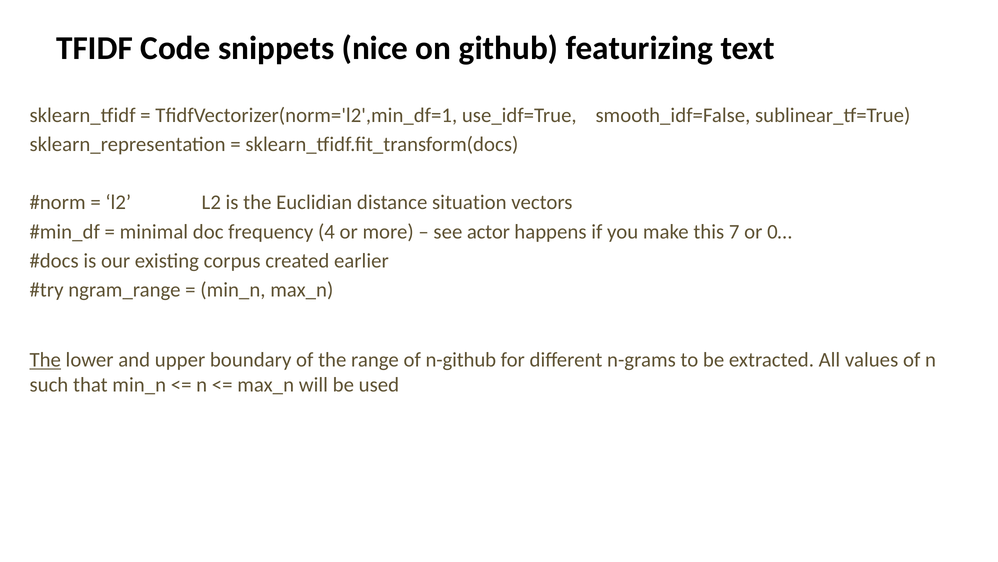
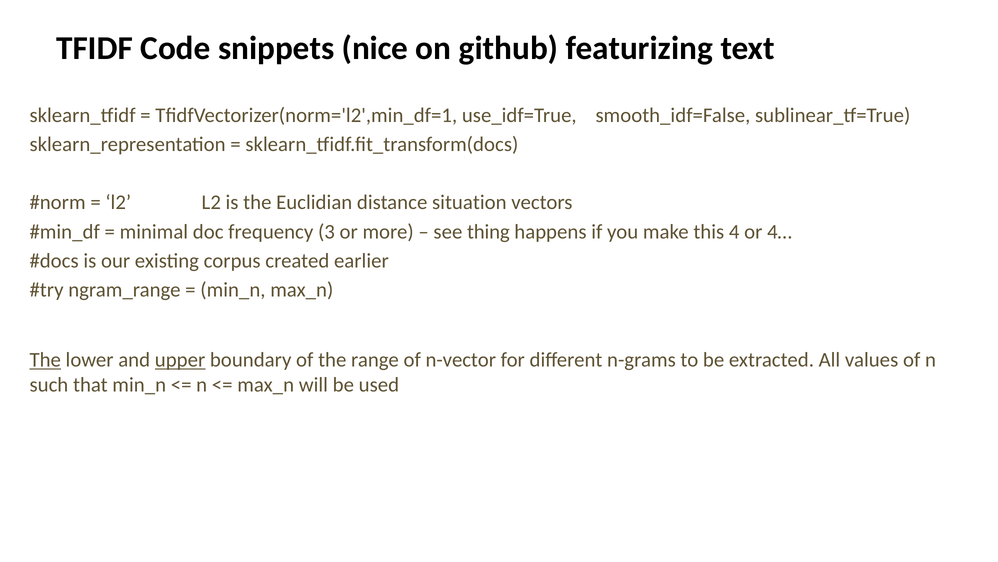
4: 4 -> 3
actor: actor -> thing
7: 7 -> 4
0…: 0… -> 4…
upper underline: none -> present
n-github: n-github -> n-vector
